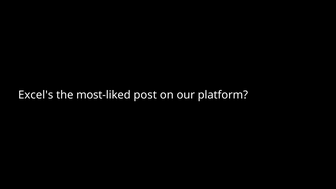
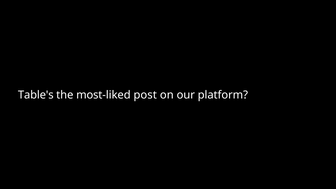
Excel's: Excel's -> Table's
